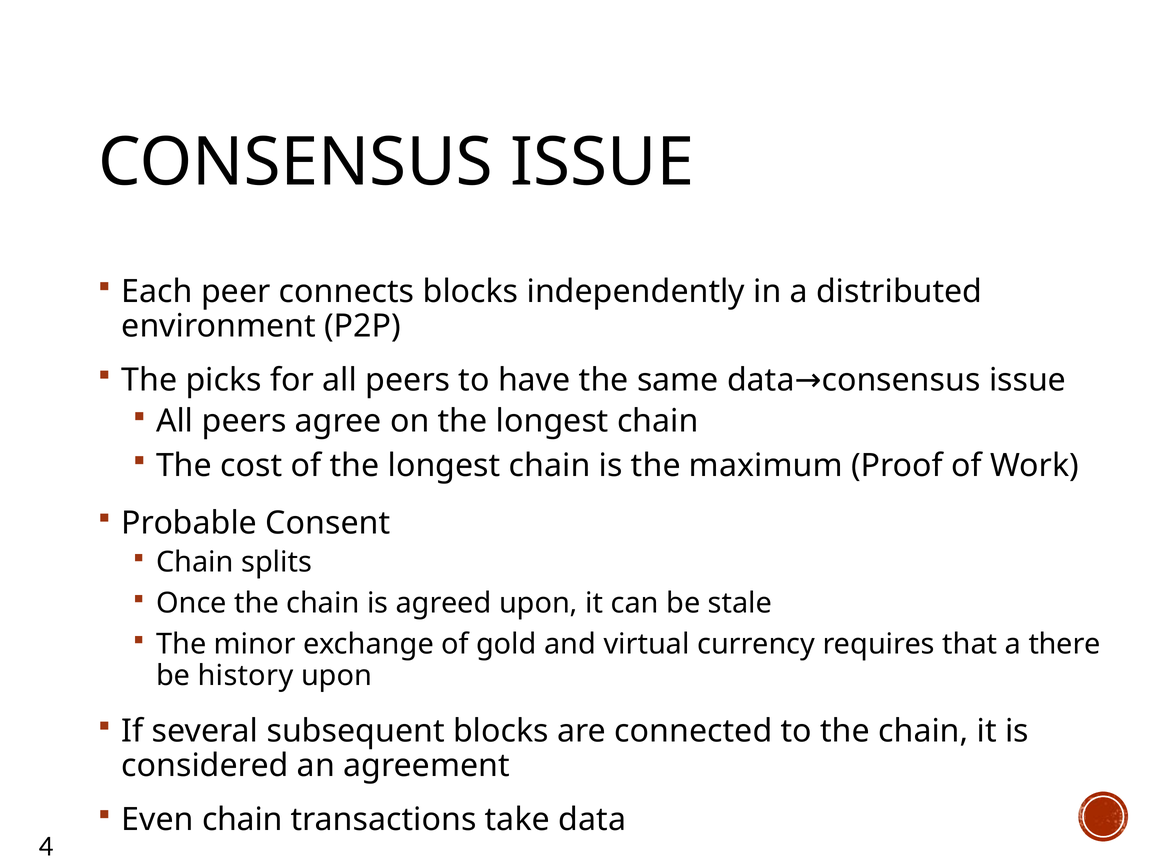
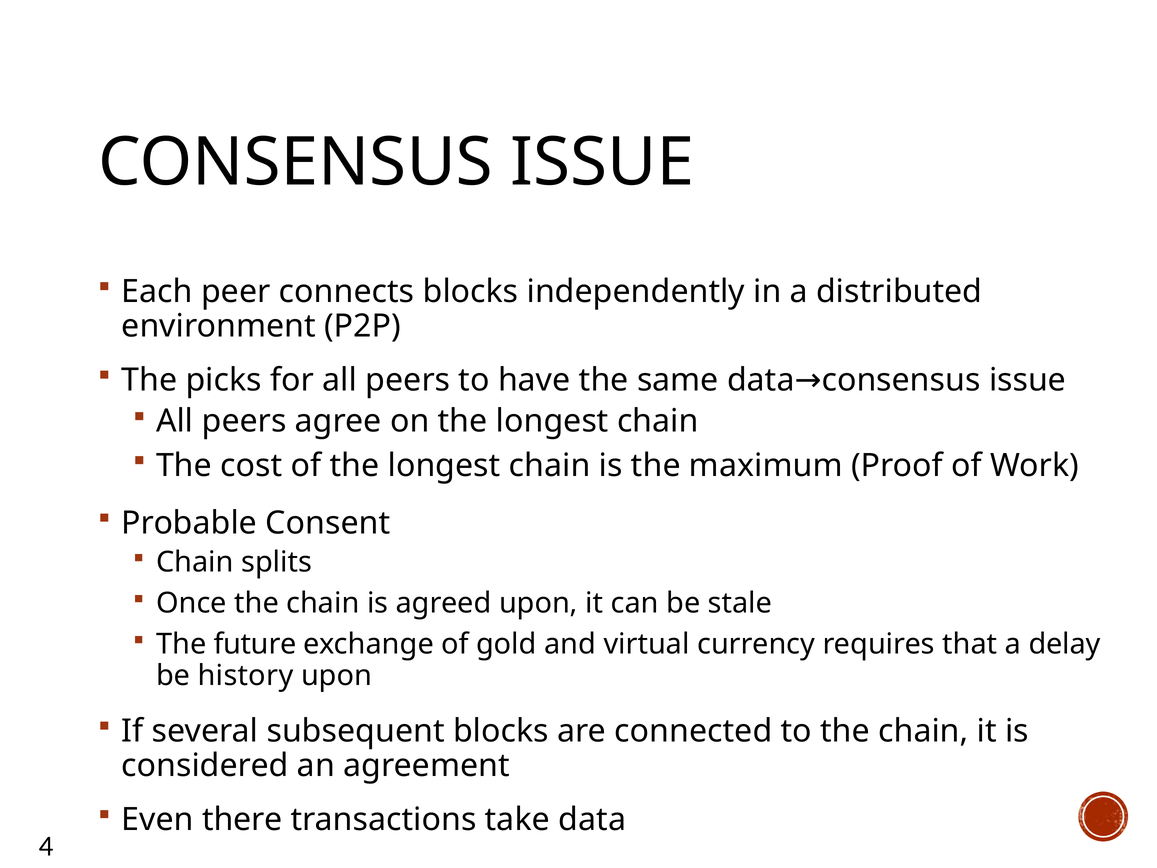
minor: minor -> future
there: there -> delay
Even chain: chain -> there
